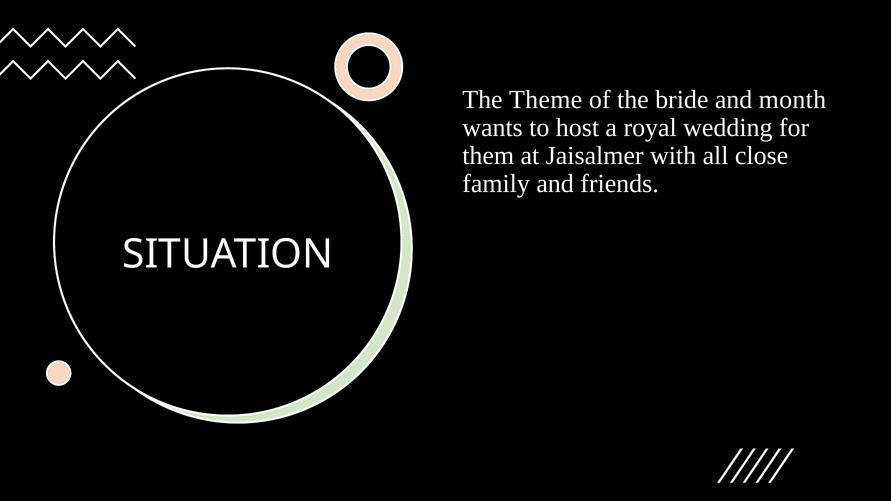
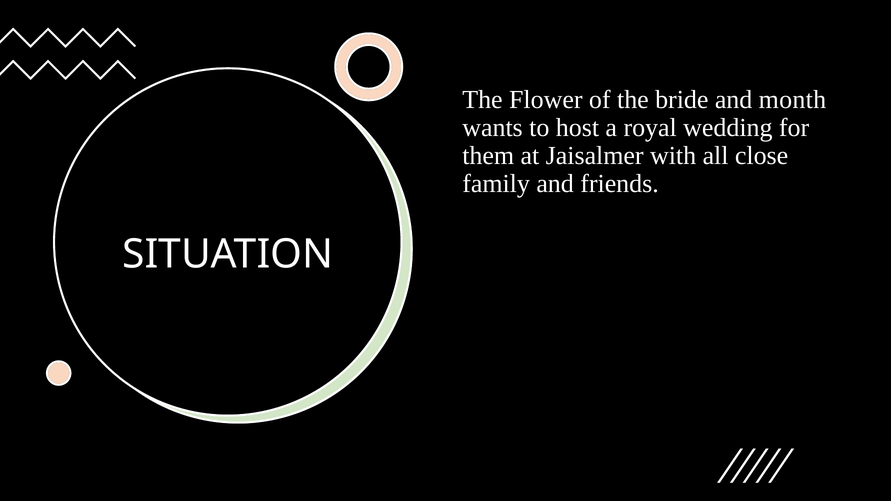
Theme: Theme -> Flower
